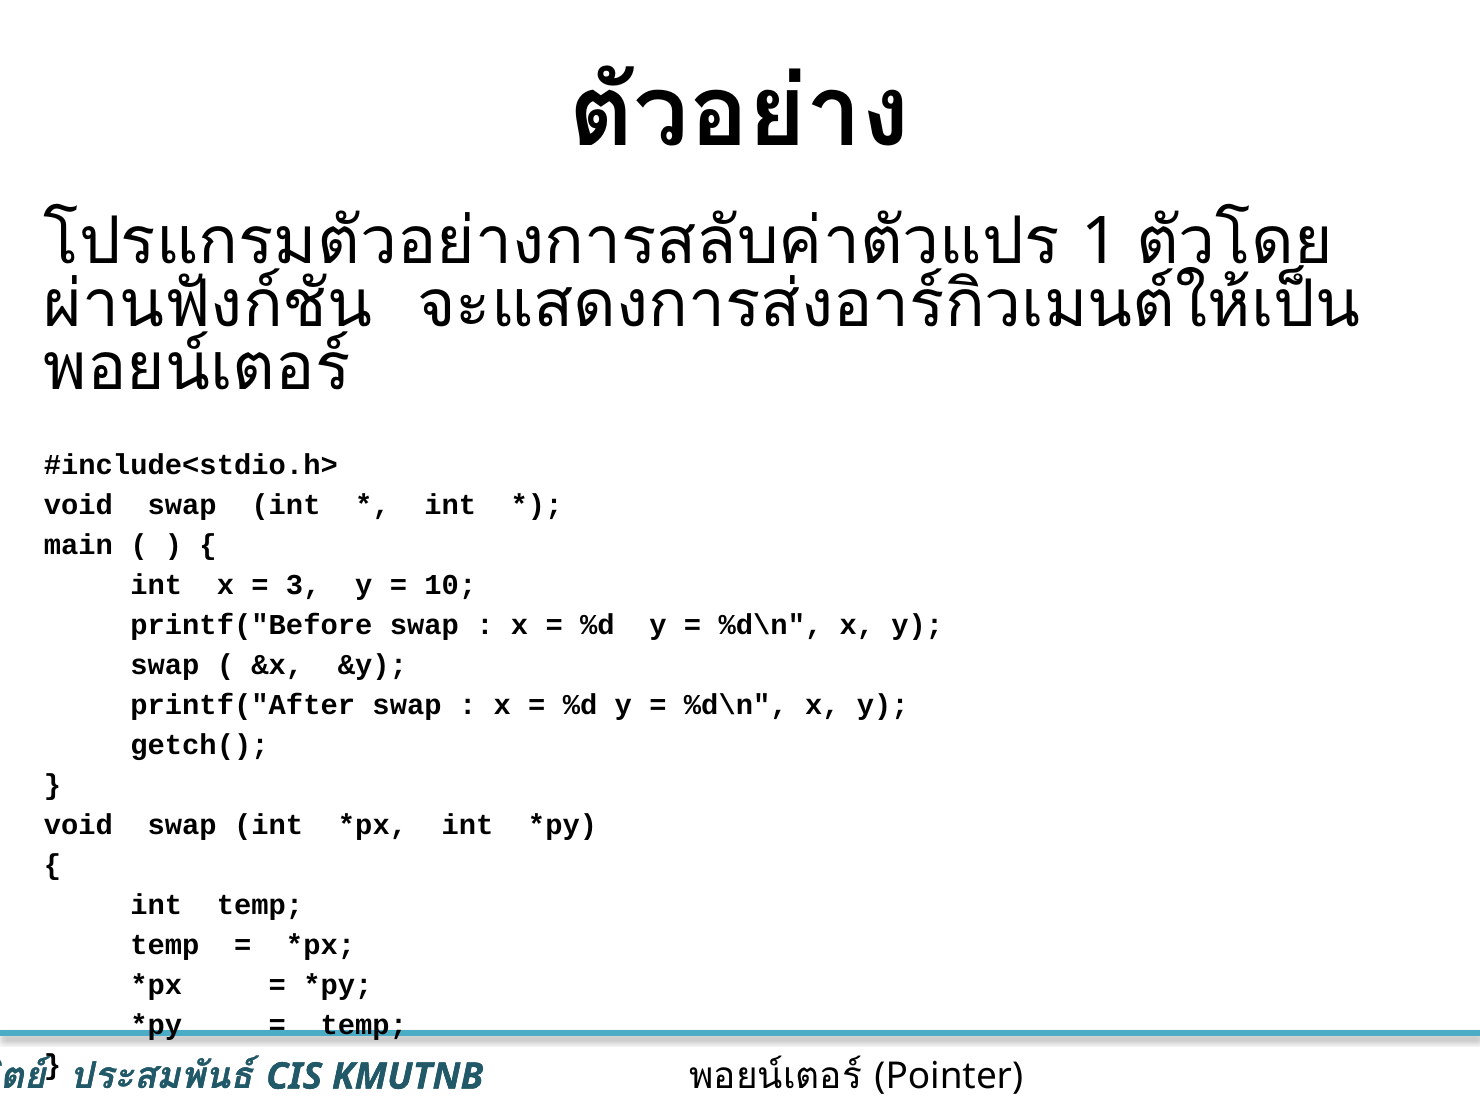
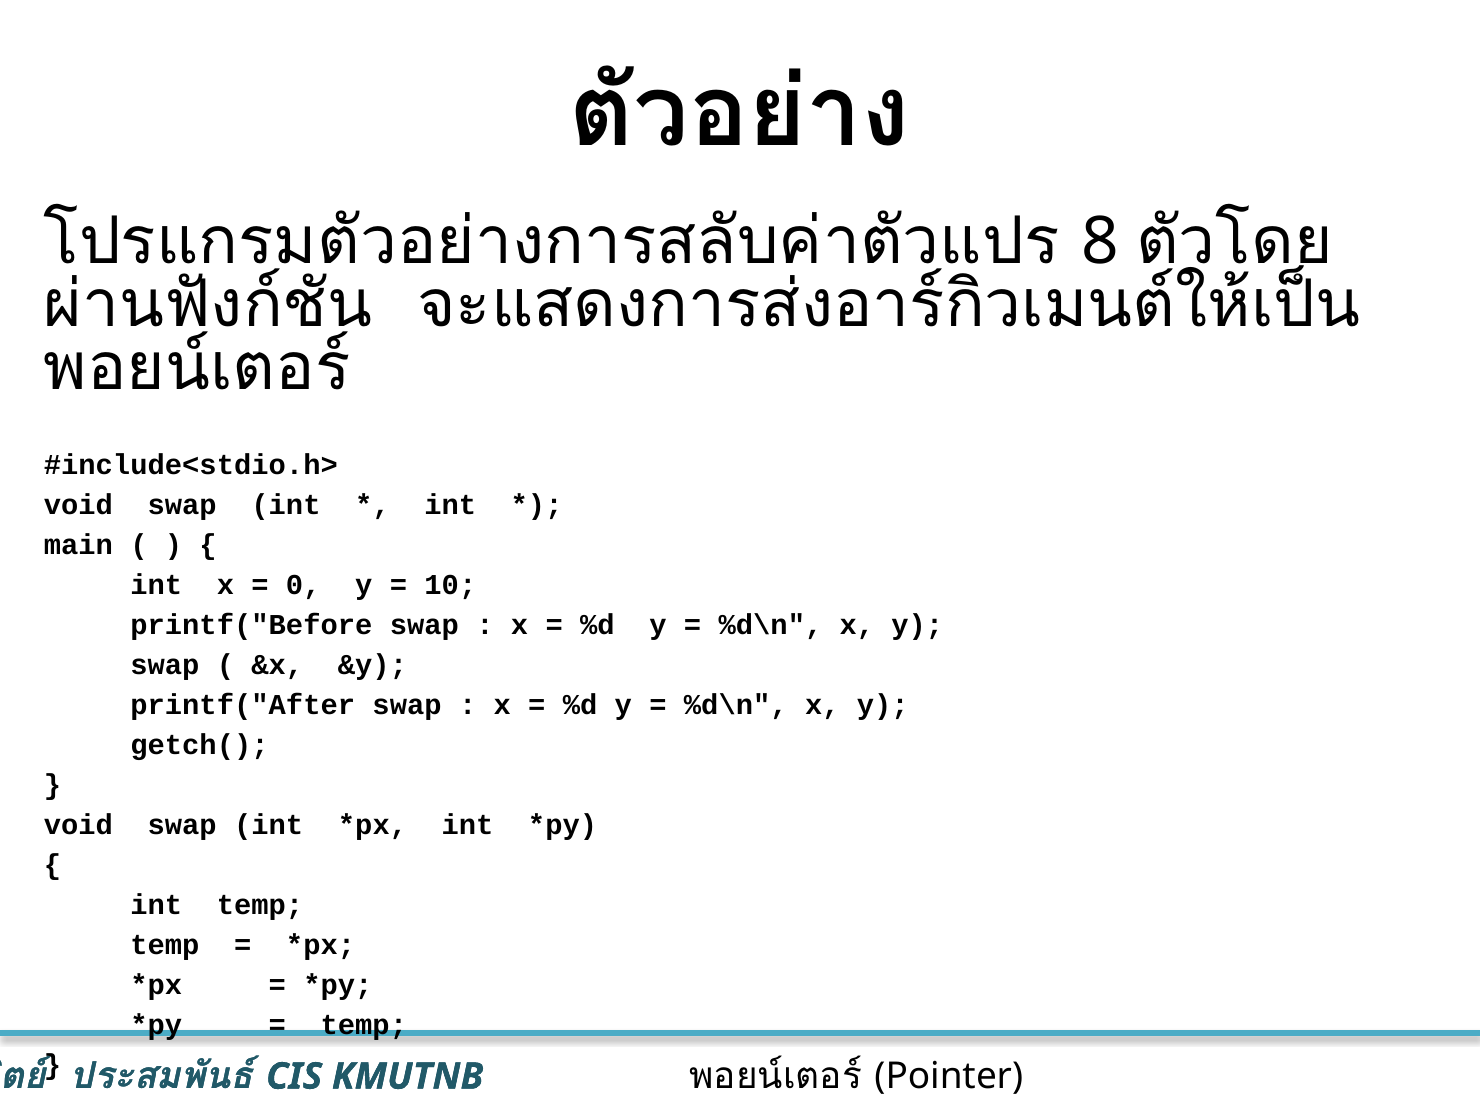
1: 1 -> 8
3: 3 -> 0
